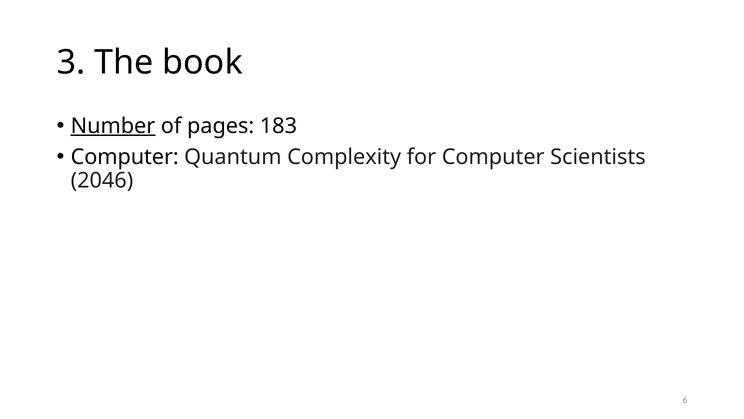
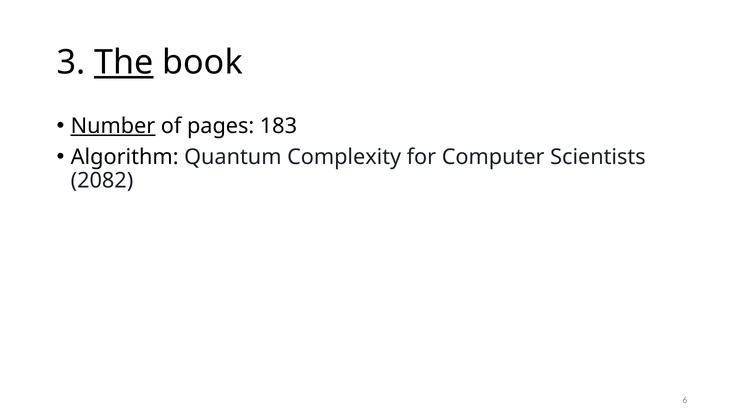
The underline: none -> present
Computer at (125, 157): Computer -> Algorithm
2046: 2046 -> 2082
